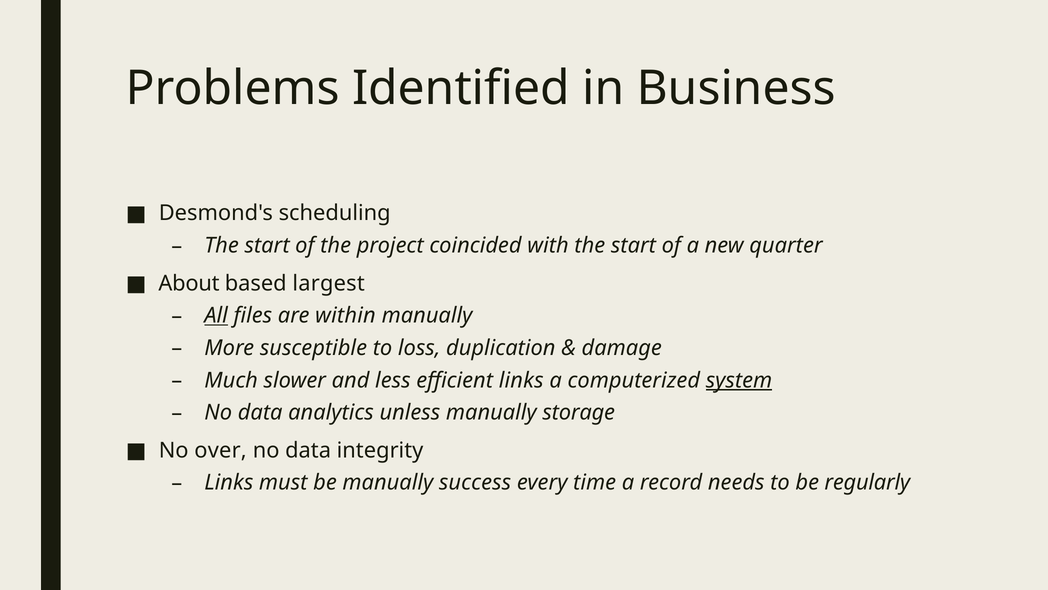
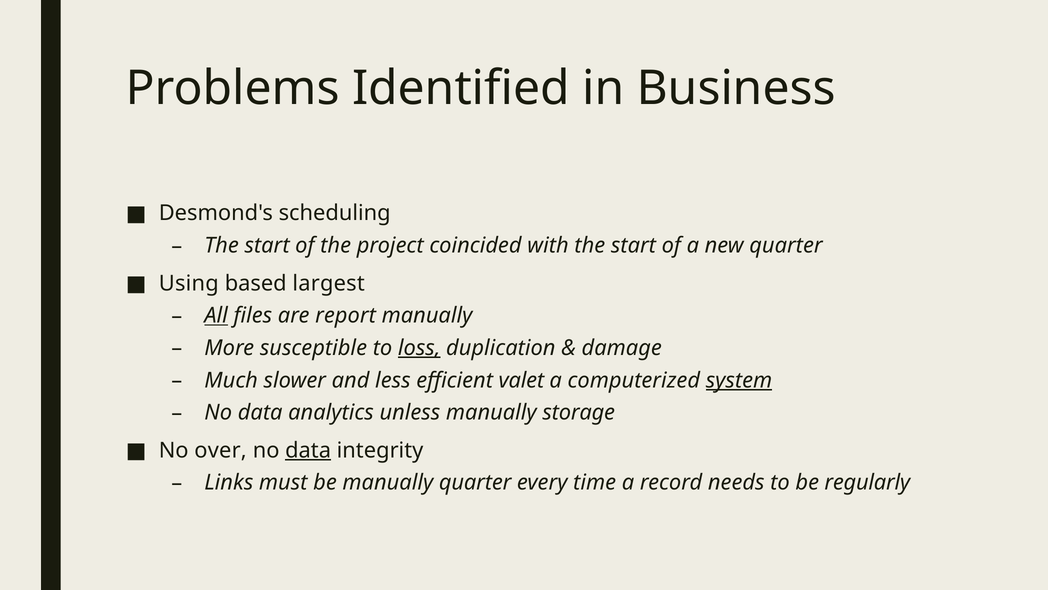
About: About -> Using
within: within -> report
loss underline: none -> present
efficient links: links -> valet
data at (308, 450) underline: none -> present
manually success: success -> quarter
